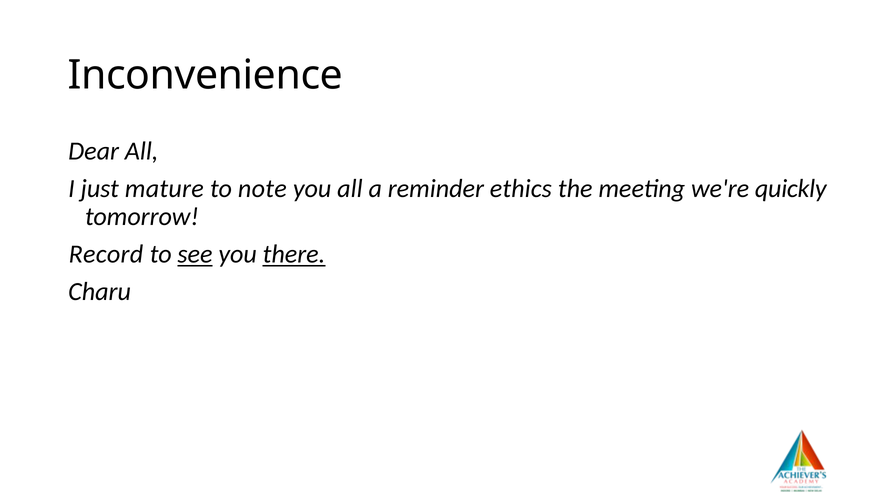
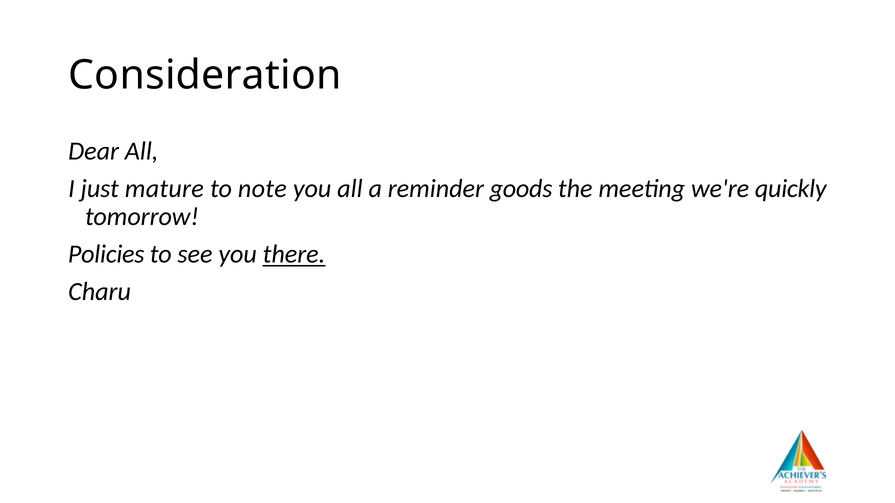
Inconvenience: Inconvenience -> Consideration
ethics: ethics -> goods
Record: Record -> Policies
see underline: present -> none
